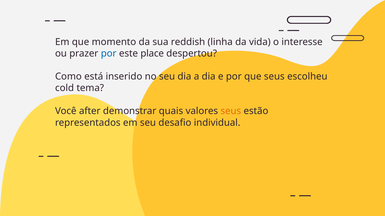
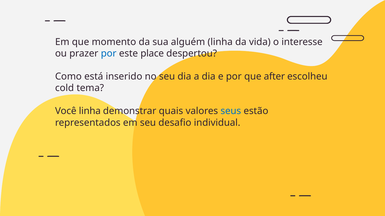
reddish: reddish -> alguém
que seus: seus -> after
Você after: after -> linha
seus at (231, 111) colour: orange -> blue
